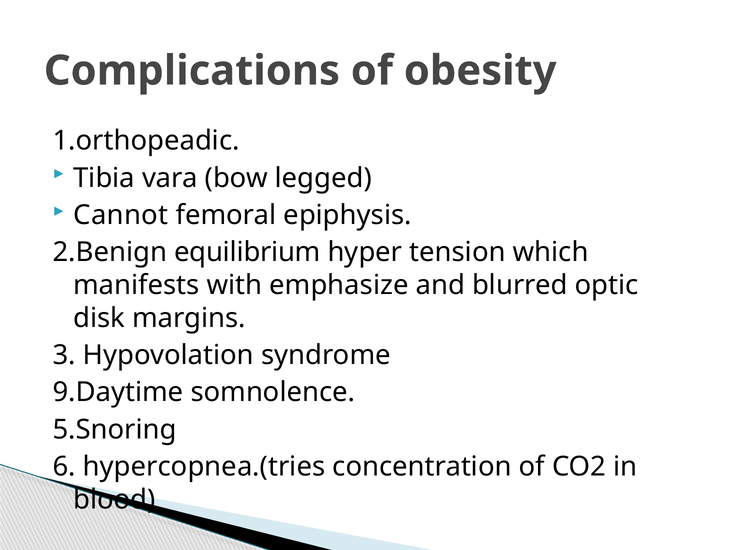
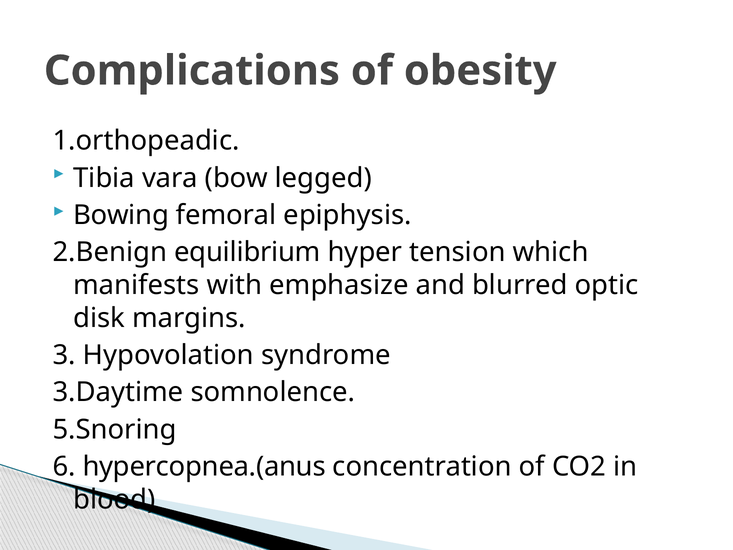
Cannot: Cannot -> Bowing
9.Daytime: 9.Daytime -> 3.Daytime
hypercopnea.(tries: hypercopnea.(tries -> hypercopnea.(anus
